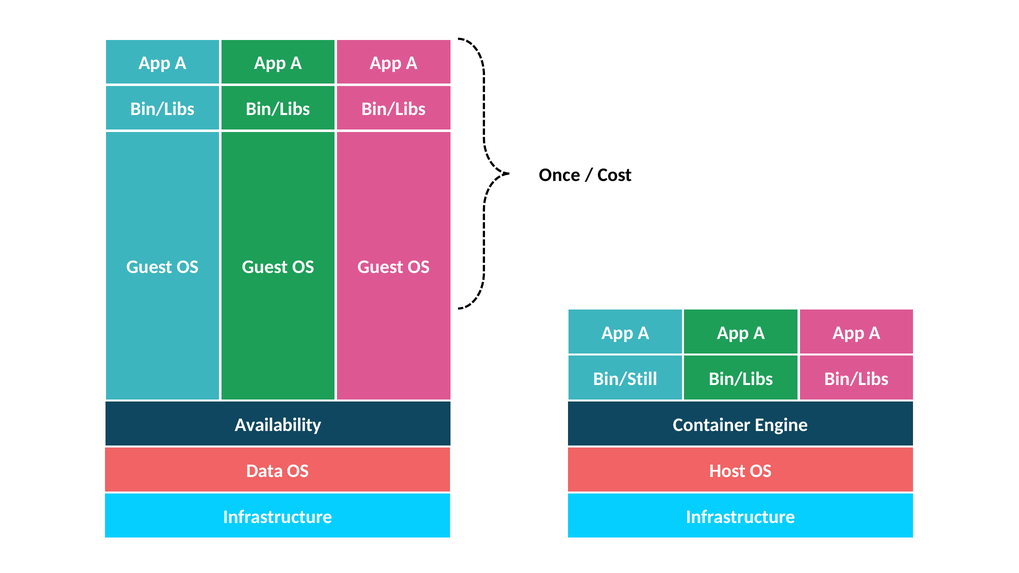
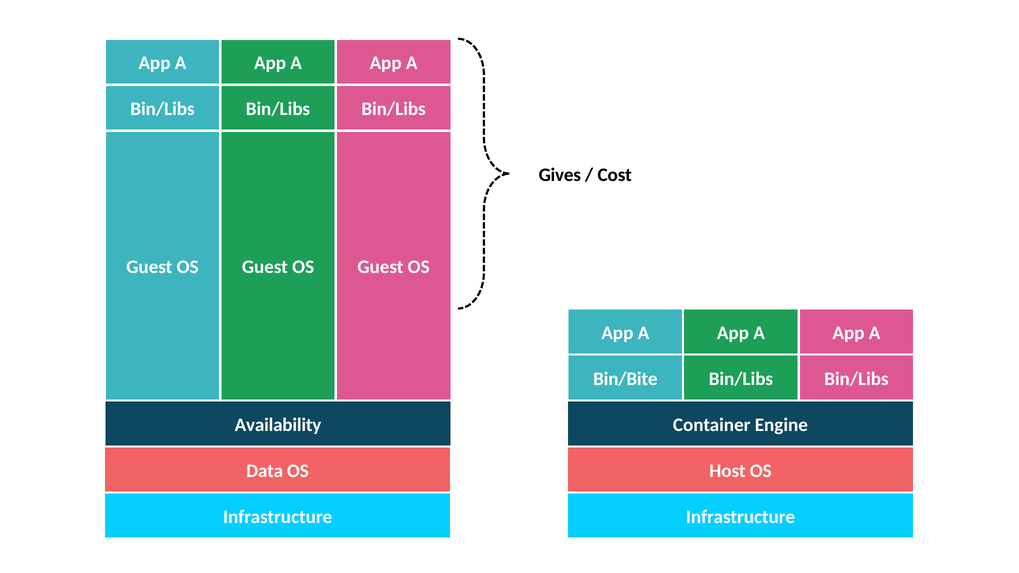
Once: Once -> Gives
Bin/Still: Bin/Still -> Bin/Bite
